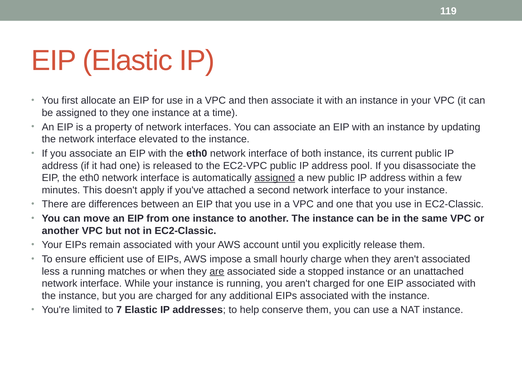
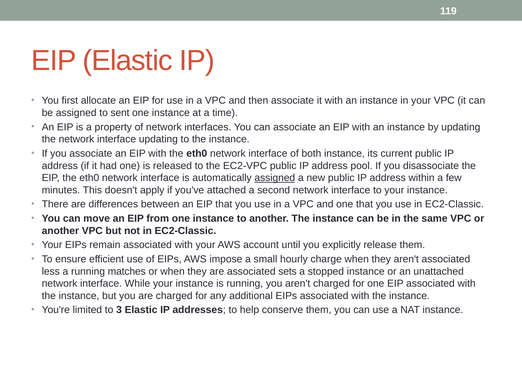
to they: they -> sent
interface elevated: elevated -> updating
are at (217, 272) underline: present -> none
side: side -> sets
7: 7 -> 3
